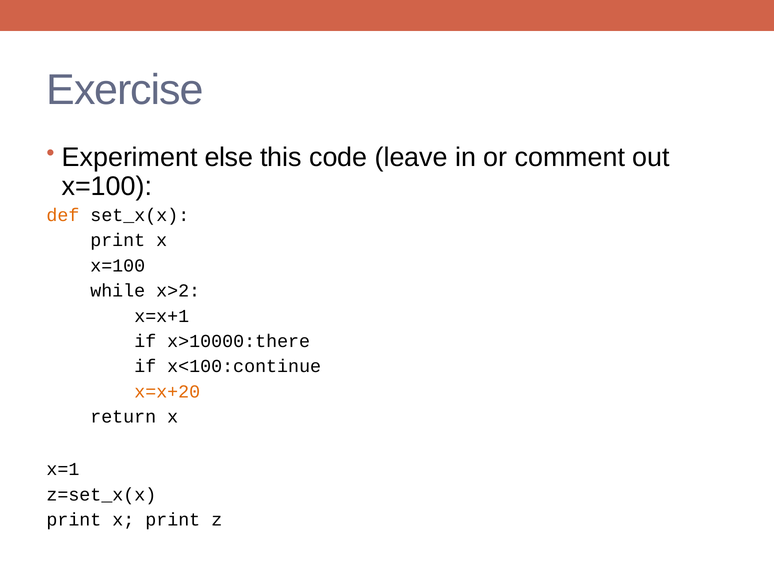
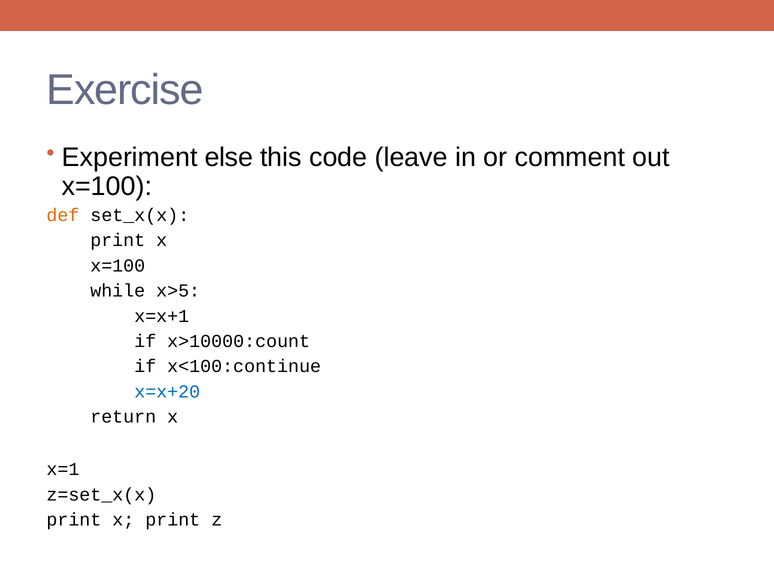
x>2: x>2 -> x>5
x>10000:there: x>10000:there -> x>10000:count
x=x+20 colour: orange -> blue
